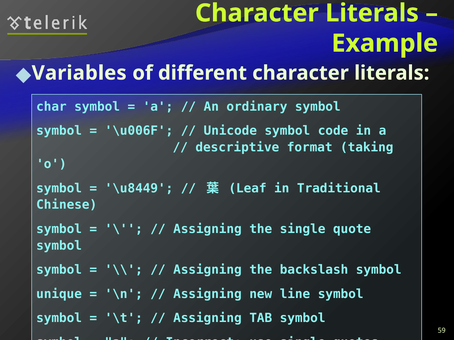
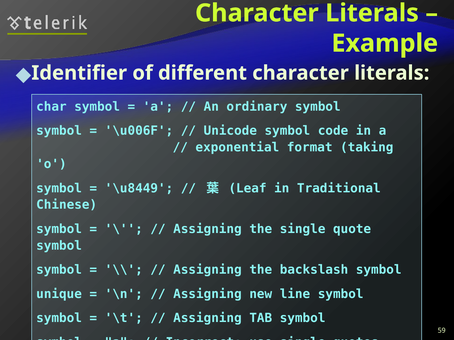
Variables: Variables -> Identifier
descriptive: descriptive -> exponential
